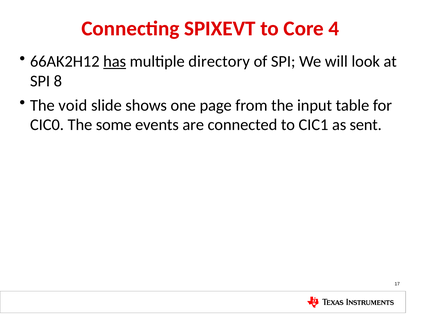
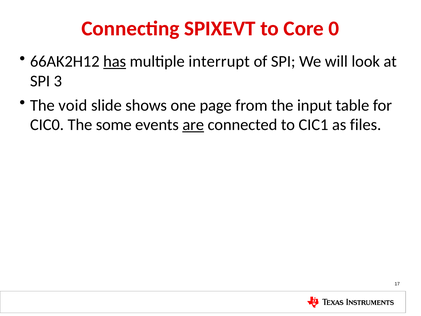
4: 4 -> 0
directory: directory -> interrupt
8: 8 -> 3
are underline: none -> present
sent: sent -> files
